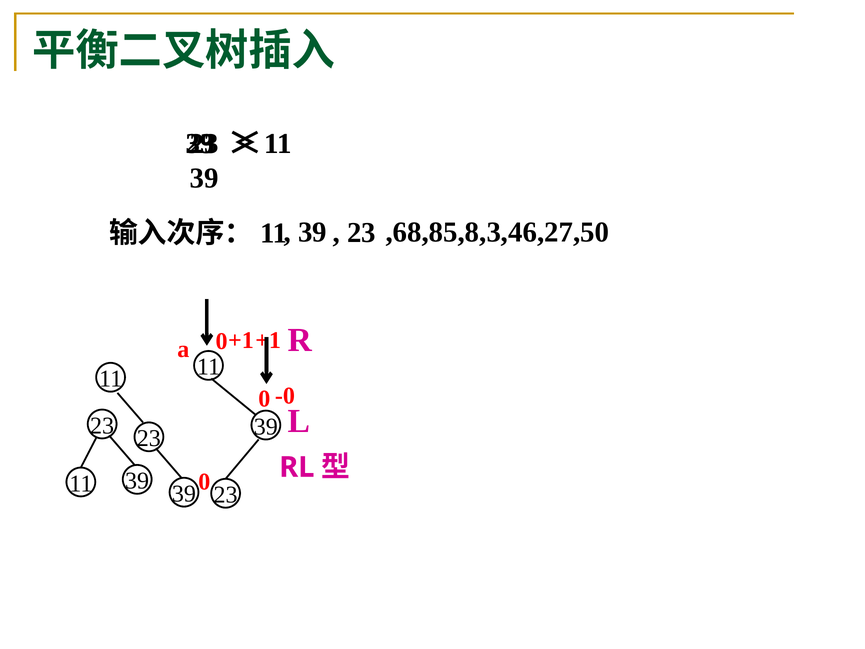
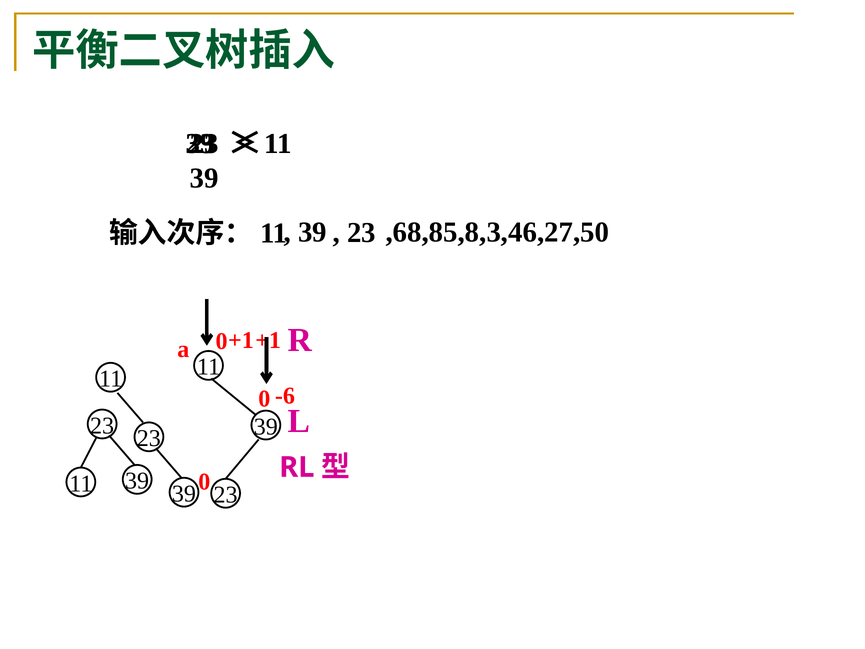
-0: -0 -> -6
